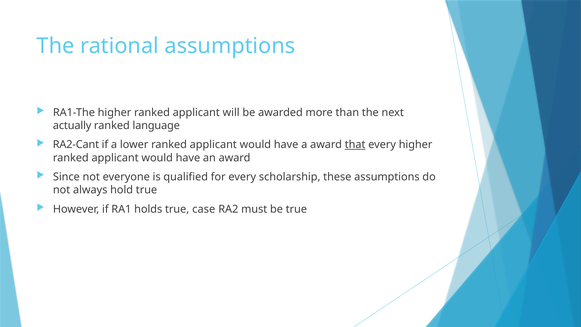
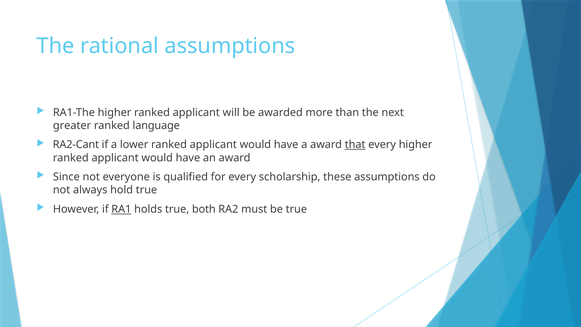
actually: actually -> greater
RA1 underline: none -> present
case: case -> both
